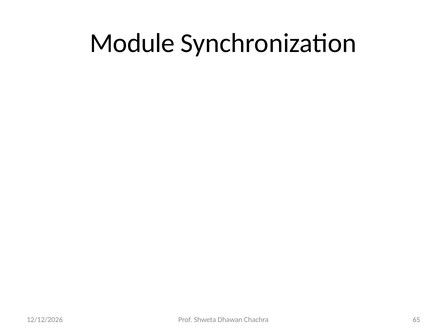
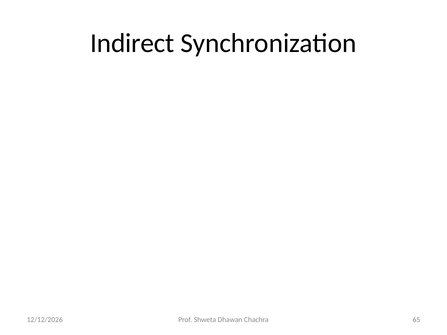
Module: Module -> Indirect
